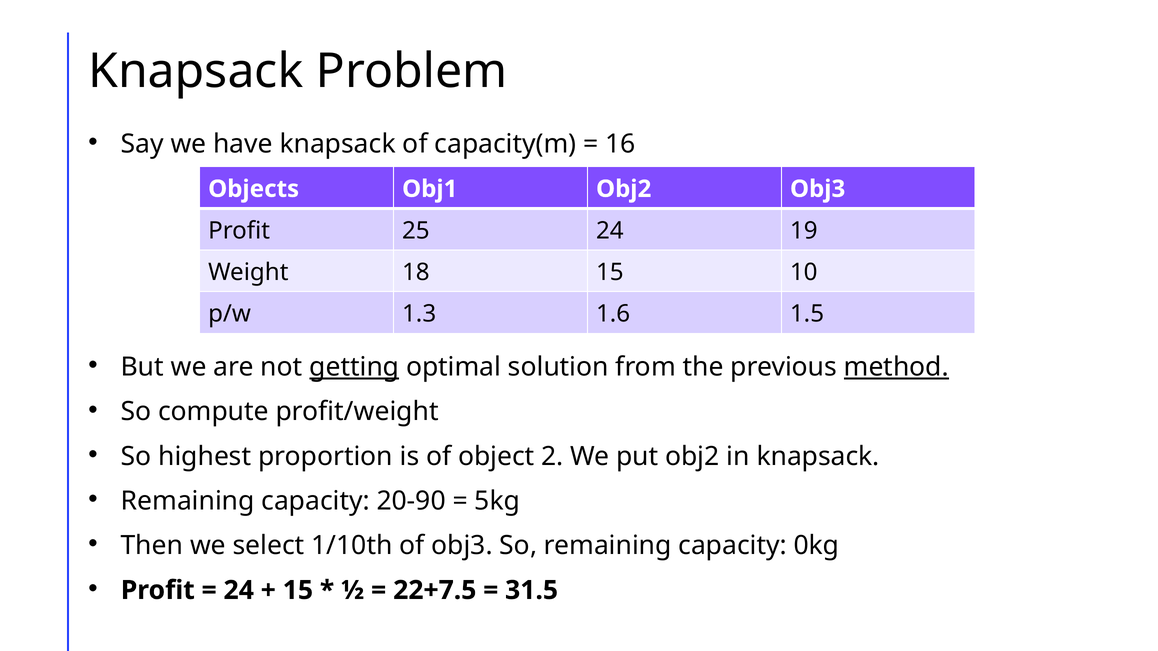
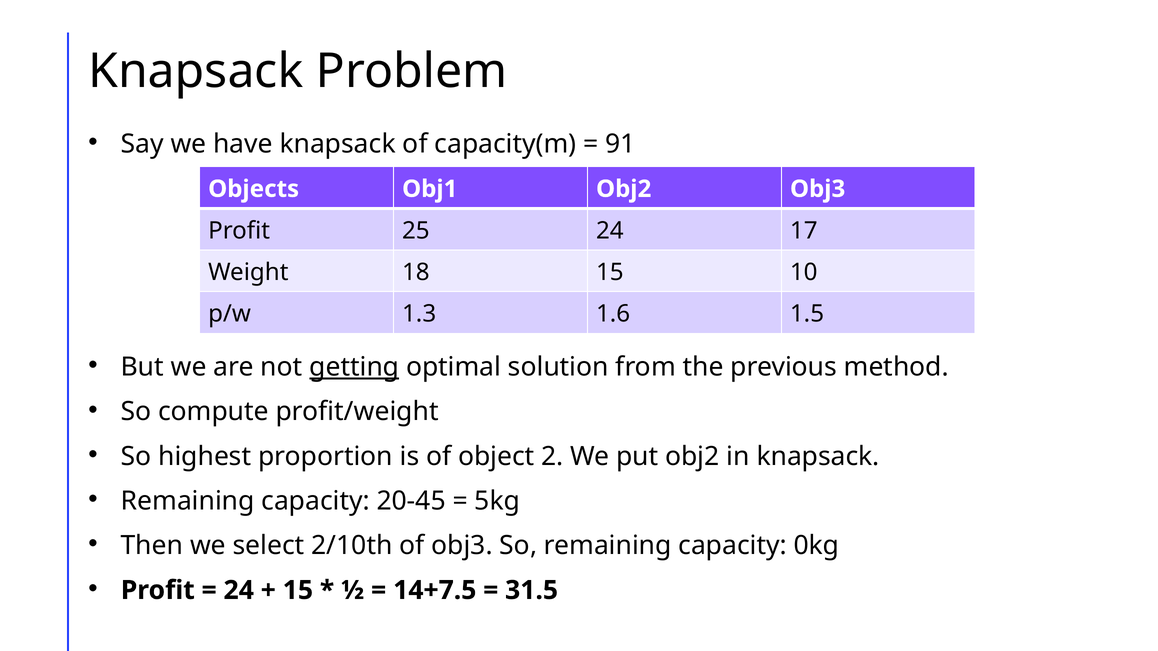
16: 16 -> 91
19: 19 -> 17
method underline: present -> none
20-90: 20-90 -> 20-45
1/10th: 1/10th -> 2/10th
22+7.5: 22+7.5 -> 14+7.5
